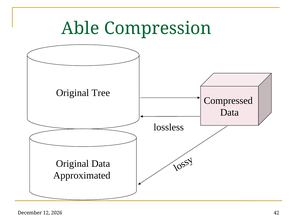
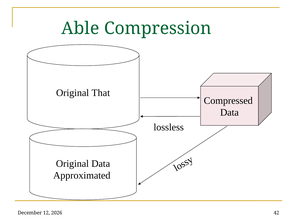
Tree: Tree -> That
